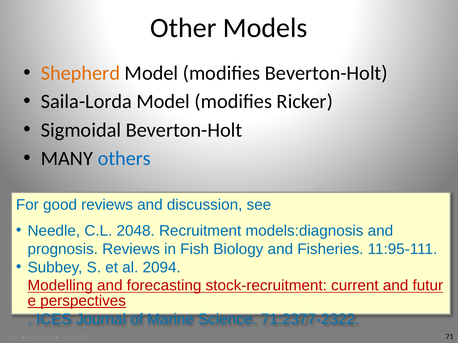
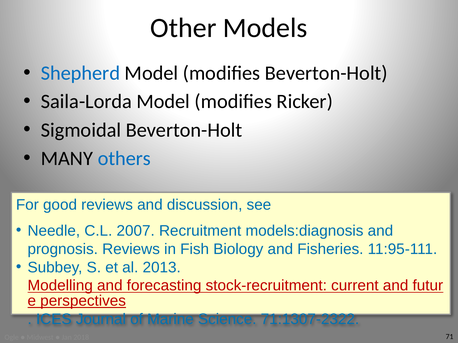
Shepherd colour: orange -> blue
2048: 2048 -> 2007
2094: 2094 -> 2013
71:2377-2322: 71:2377-2322 -> 71:1307-2322
